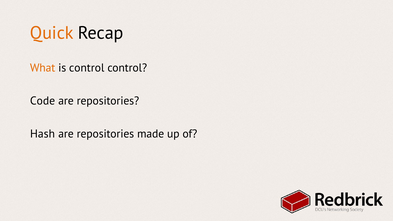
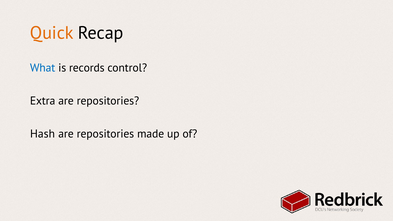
What colour: orange -> blue
is control: control -> records
Code: Code -> Extra
